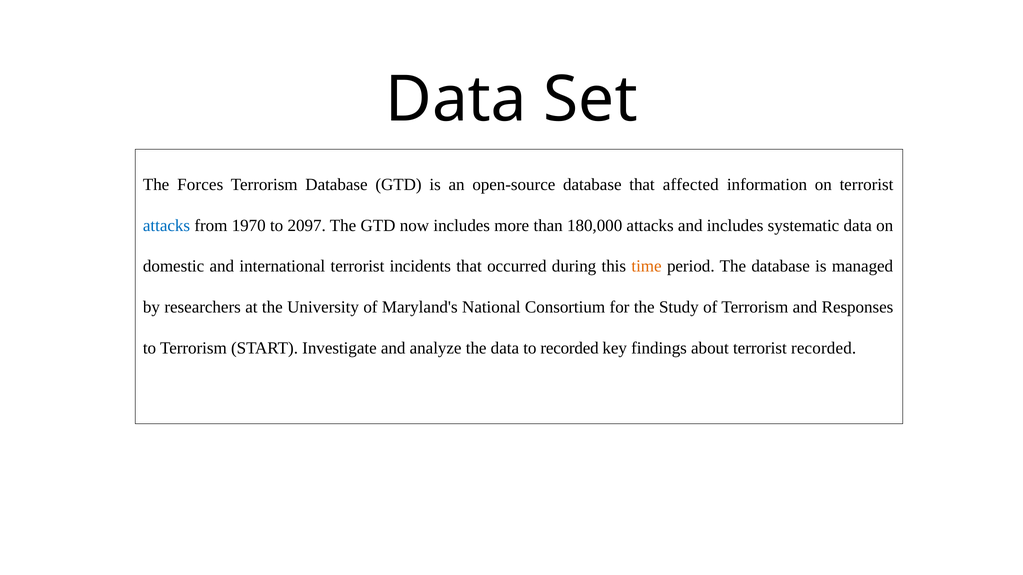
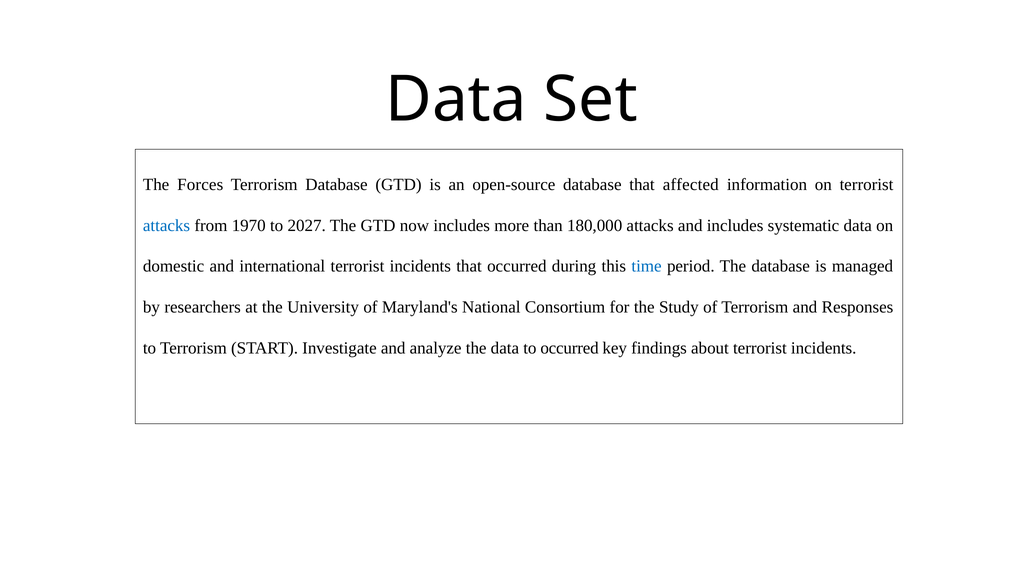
2097: 2097 -> 2027
time colour: orange -> blue
to recorded: recorded -> occurred
about terrorist recorded: recorded -> incidents
